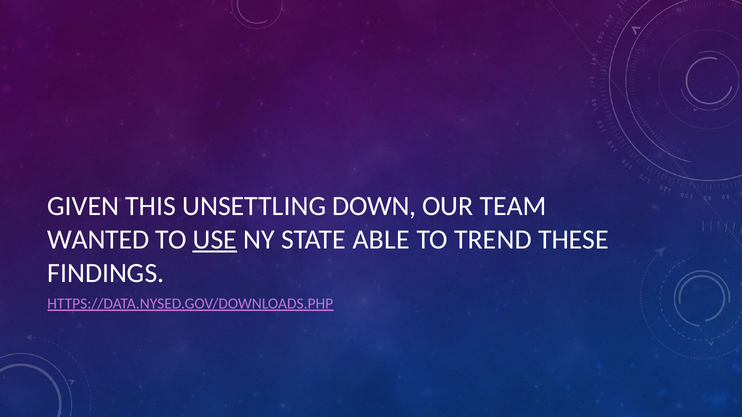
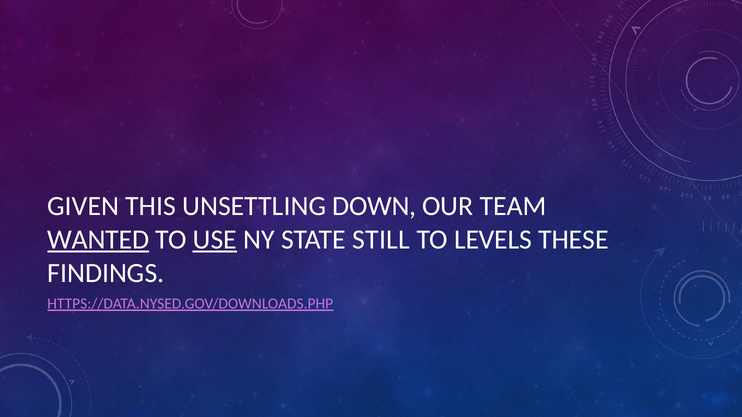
WANTED underline: none -> present
ABLE: ABLE -> STILL
TREND: TREND -> LEVELS
